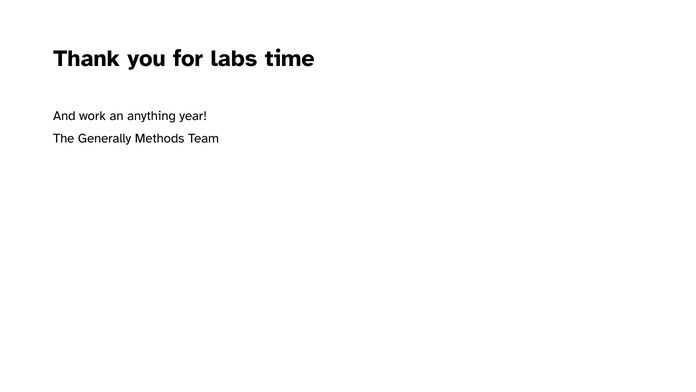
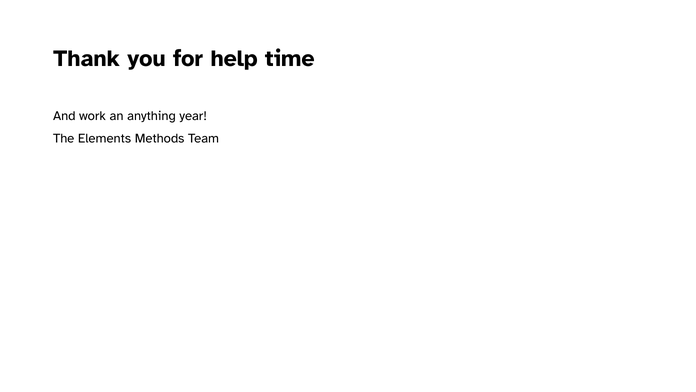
labs: labs -> help
Generally: Generally -> Elements
